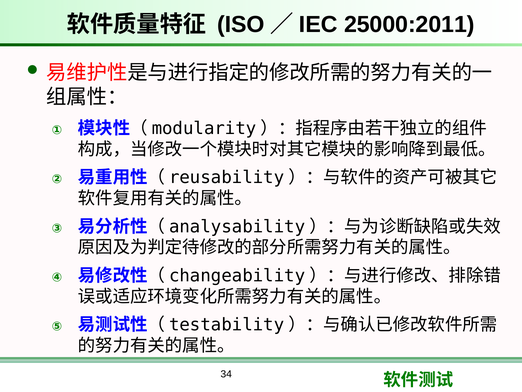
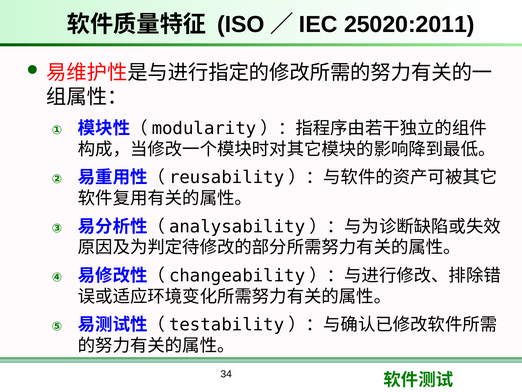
25000:2011: 25000:2011 -> 25020:2011
